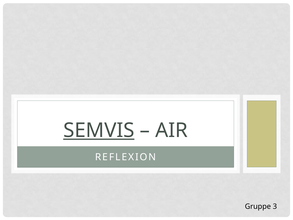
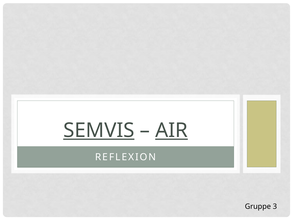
AIR underline: none -> present
